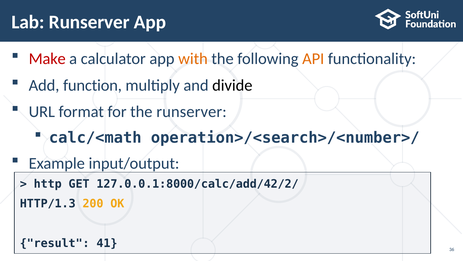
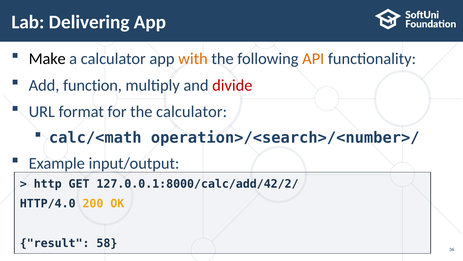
Lab Runserver: Runserver -> Delivering
Make colour: red -> black
divide colour: black -> red
the runserver: runserver -> calculator
HTTP/1.3: HTTP/1.3 -> HTTP/4.0
41: 41 -> 58
